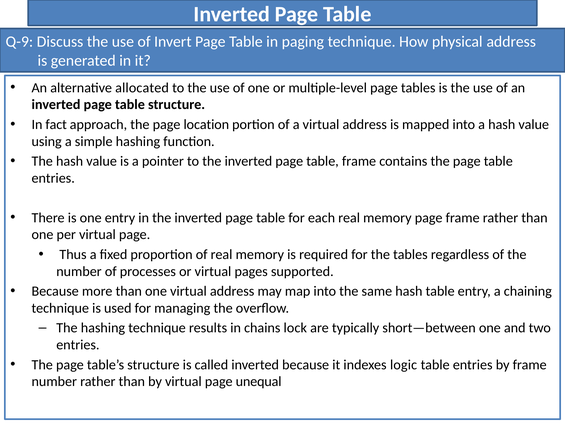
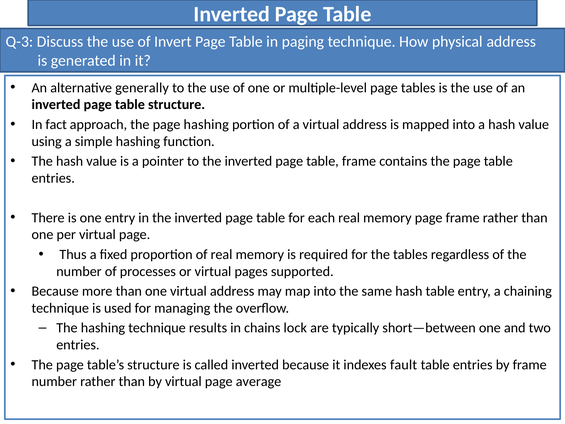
Q-9: Q-9 -> Q-3
allocated: allocated -> generally
page location: location -> hashing
logic: logic -> fault
unequal: unequal -> average
